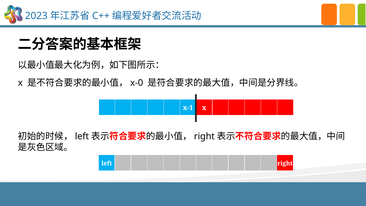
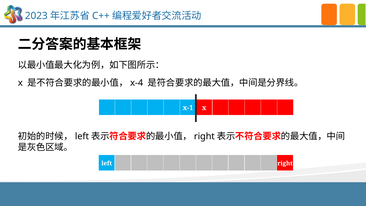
x-0: x-0 -> x-4
